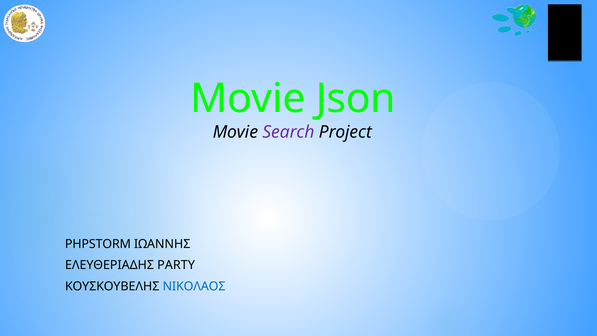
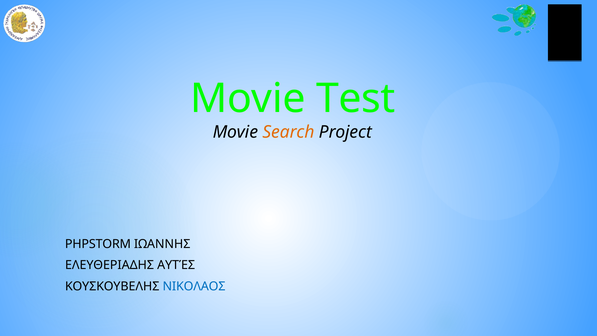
Json: Json -> Test
Search colour: purple -> orange
PARTY: PARTY -> ΑΥΤΈΣ
